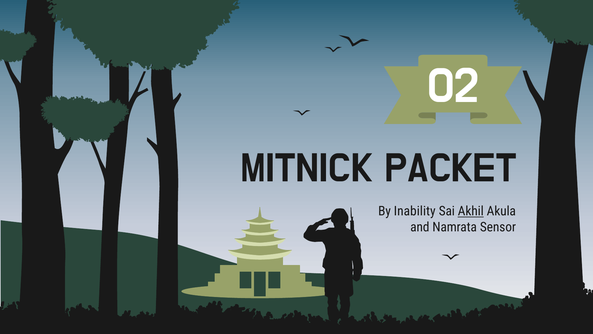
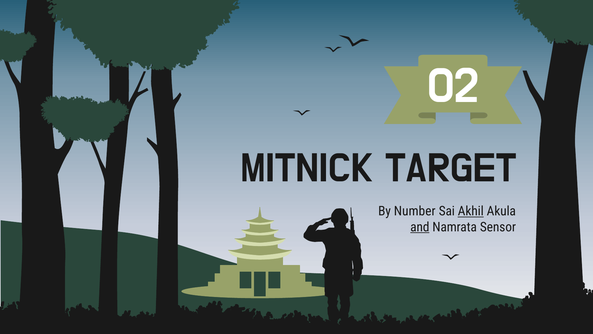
PACKET: PACKET -> TARGET
Inability: Inability -> Number
and underline: none -> present
